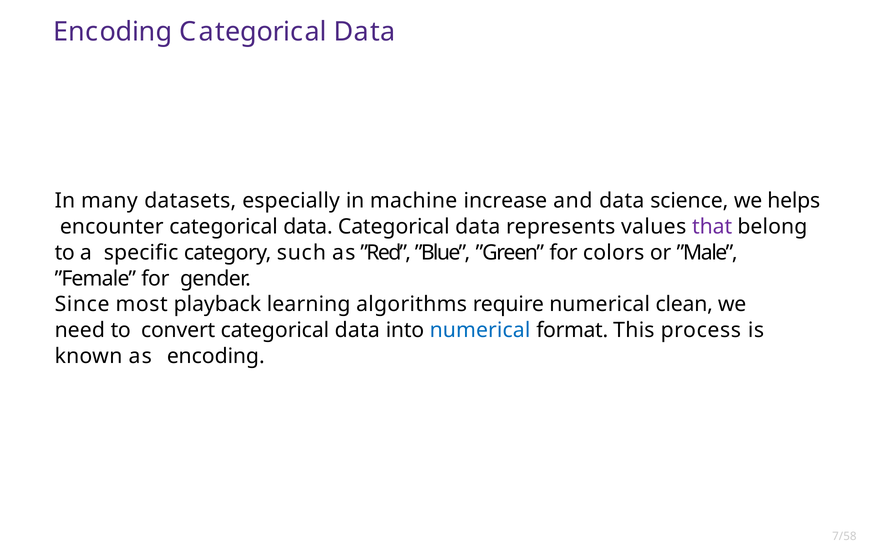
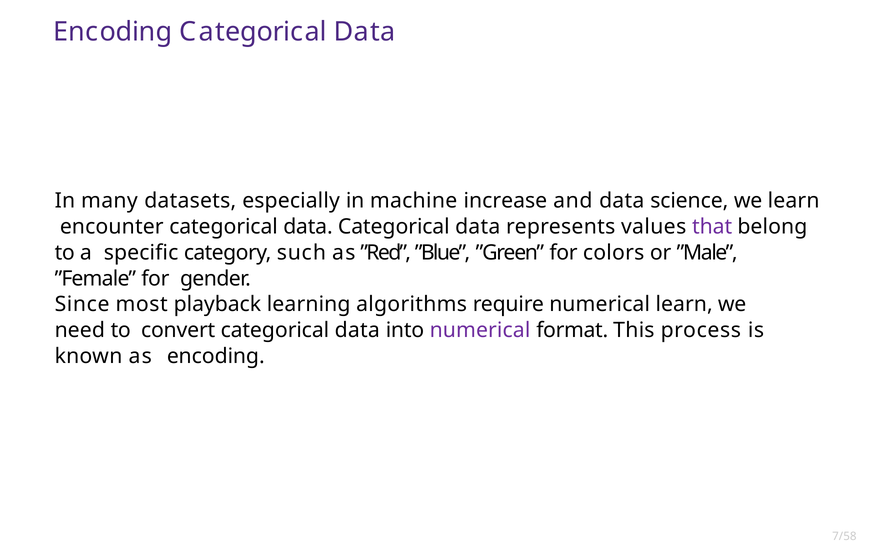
we helps: helps -> learn
numerical clean: clean -> learn
numerical at (480, 330) colour: blue -> purple
